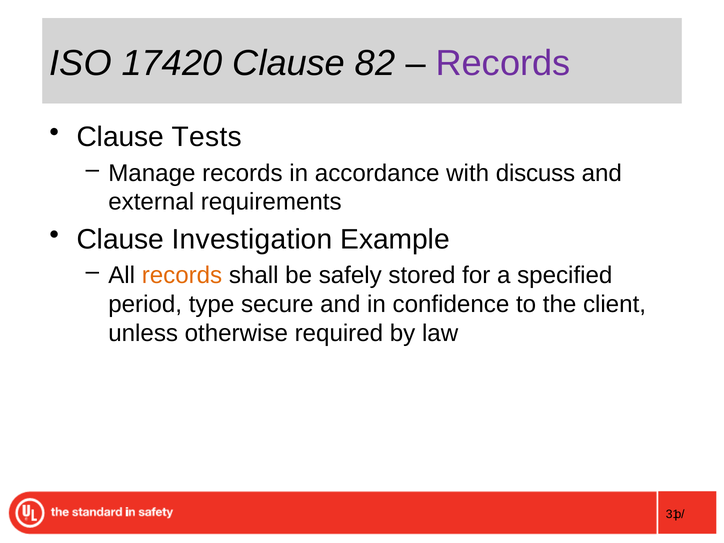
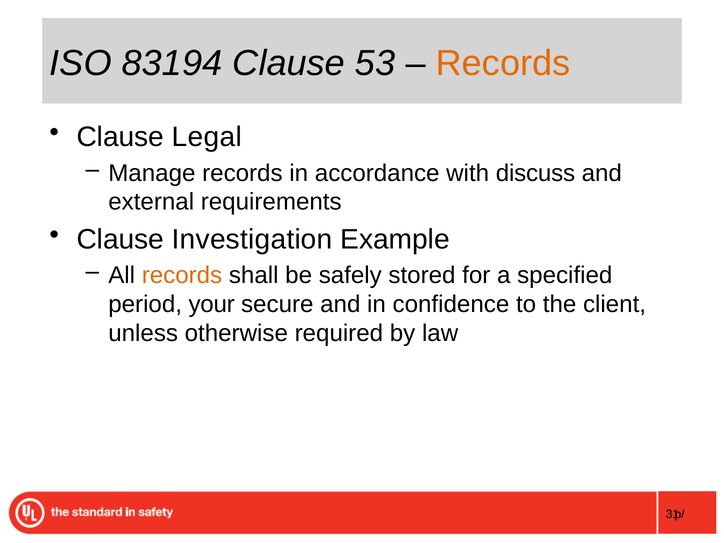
17420: 17420 -> 83194
82: 82 -> 53
Records at (503, 63) colour: purple -> orange
Tests: Tests -> Legal
type: type -> your
